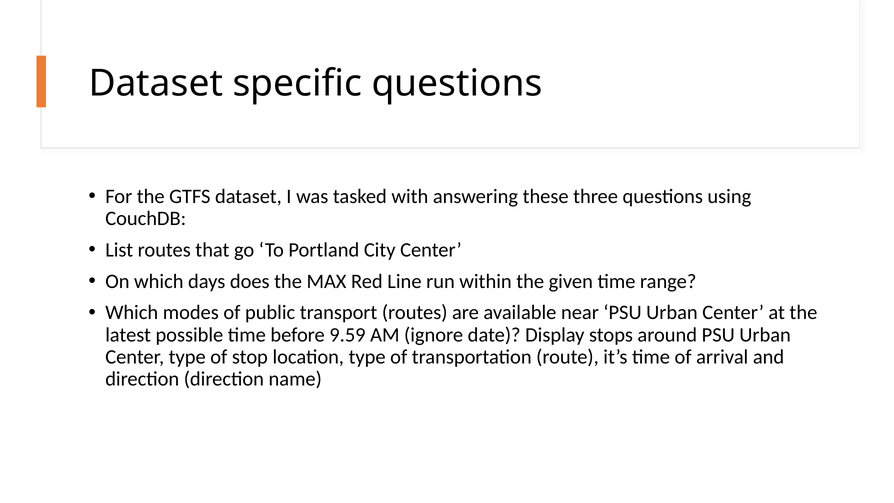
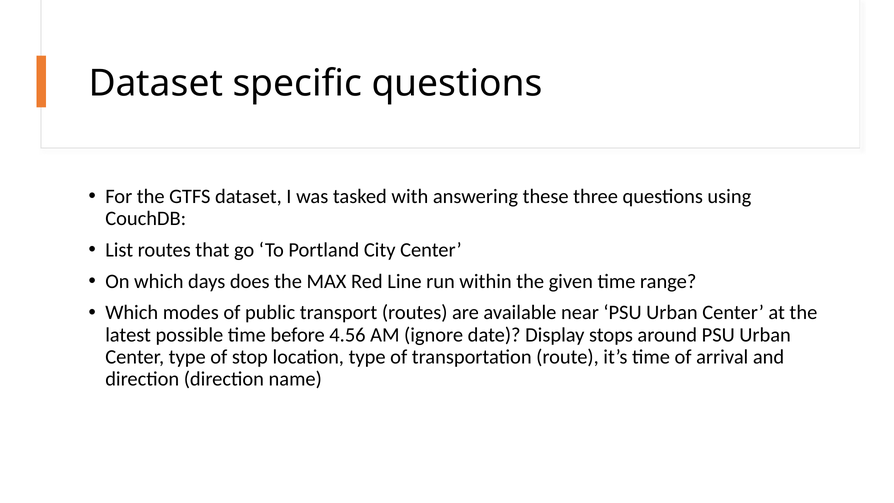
9.59: 9.59 -> 4.56
